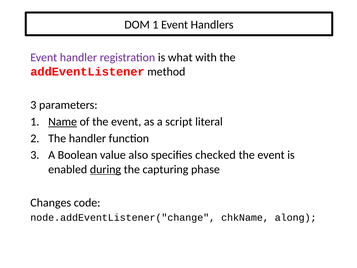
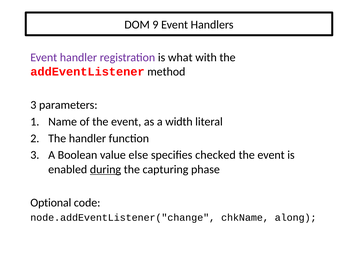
DOM 1: 1 -> 9
Name underline: present -> none
script: script -> width
also: also -> else
Changes: Changes -> Optional
